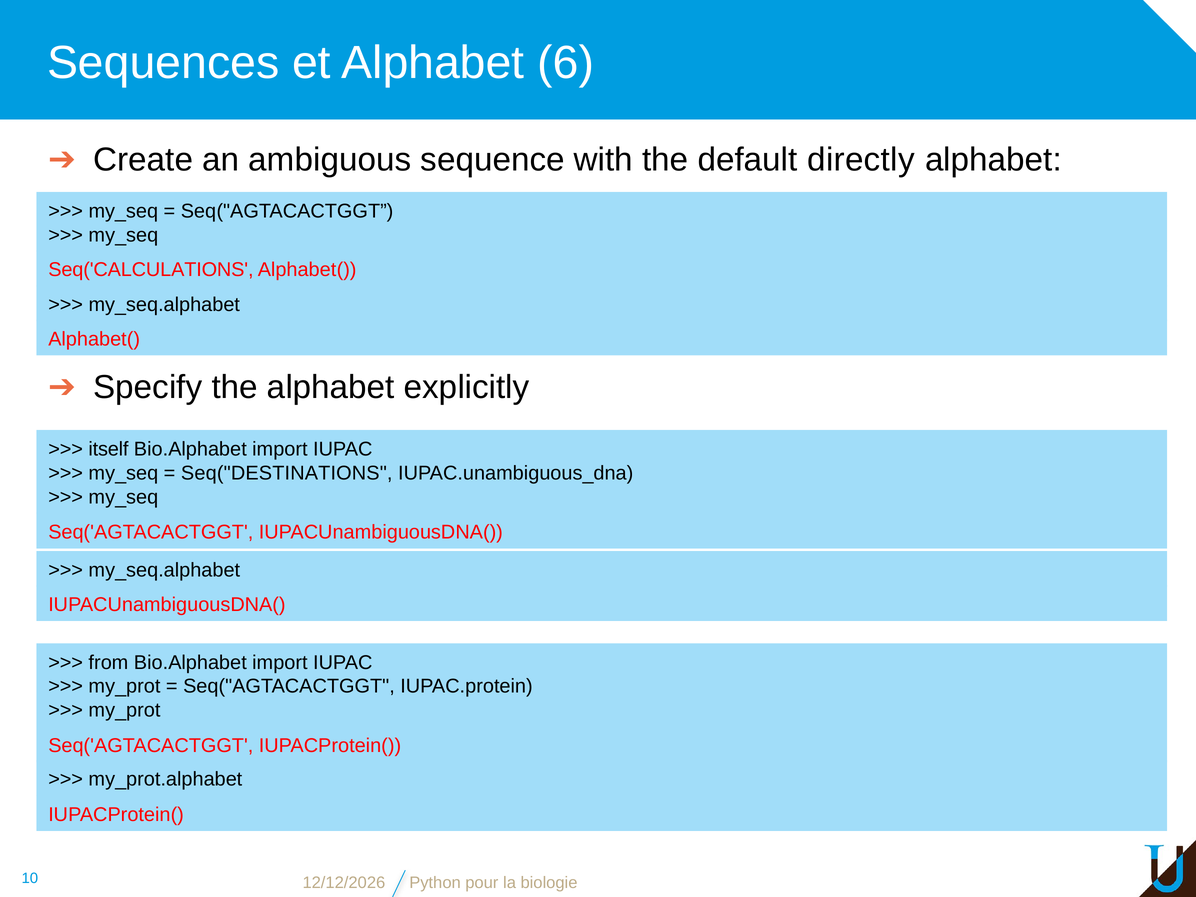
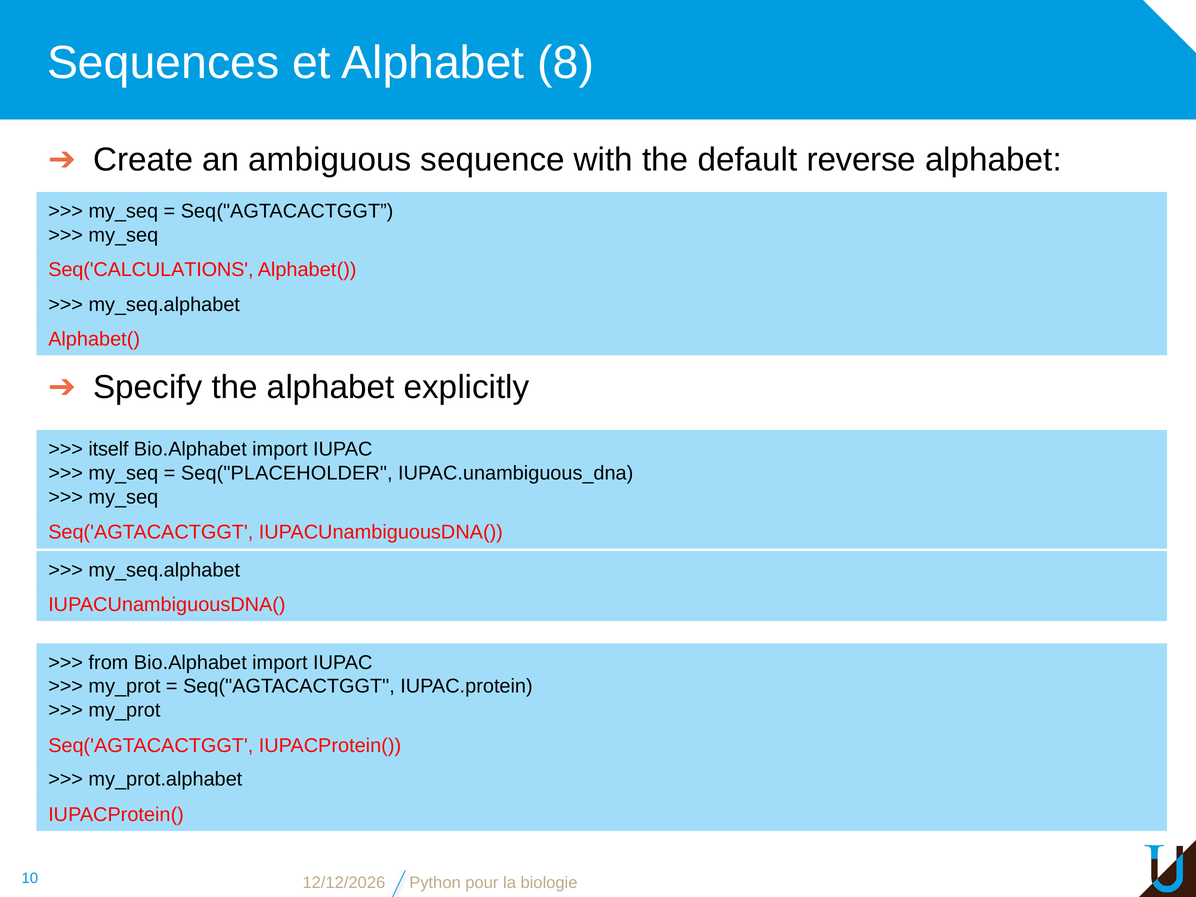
6: 6 -> 8
directly: directly -> reverse
Seq("DESTINATIONS: Seq("DESTINATIONS -> Seq("PLACEHOLDER
